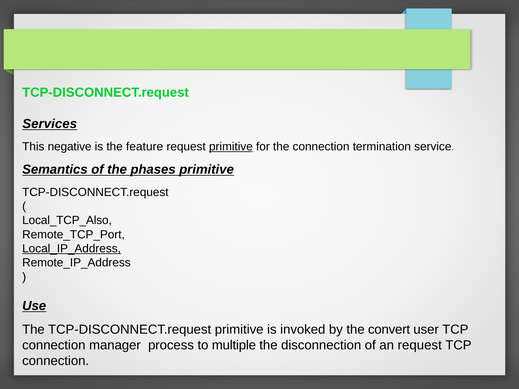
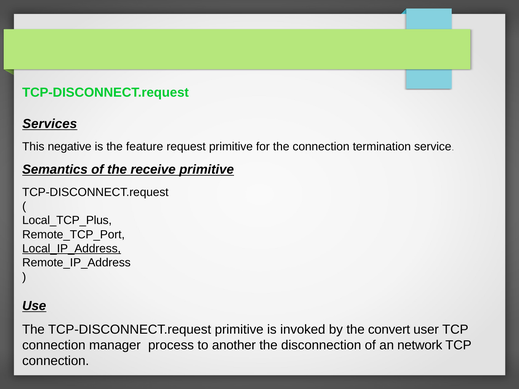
primitive at (231, 147) underline: present -> none
phases: phases -> receive
Local_TCP_Also: Local_TCP_Also -> Local_TCP_Plus
multiple: multiple -> another
an request: request -> network
